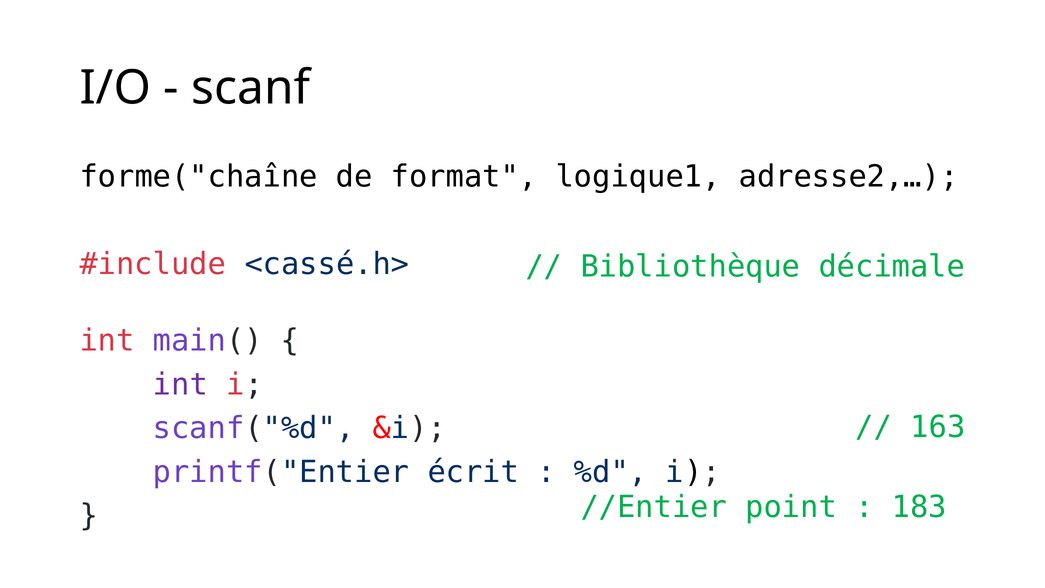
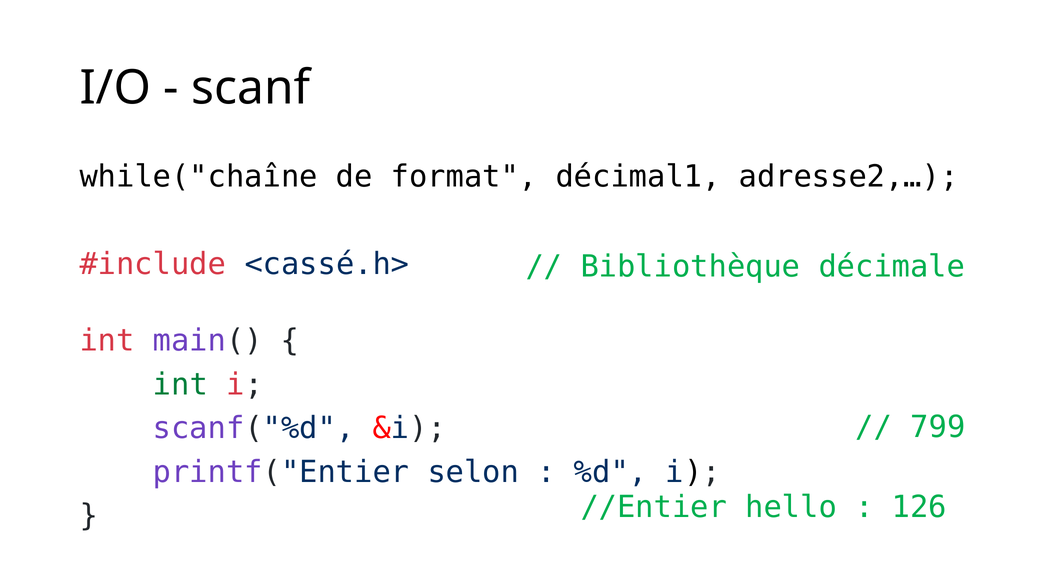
forme("chaîne: forme("chaîne -> while("chaîne
logique1: logique1 -> décimal1
int at (180, 384) colour: purple -> green
163: 163 -> 799
écrit: écrit -> selon
point: point -> hello
183: 183 -> 126
